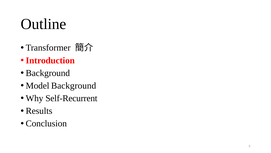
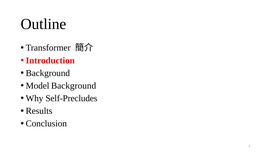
Self-Recurrent: Self-Recurrent -> Self-Precludes
